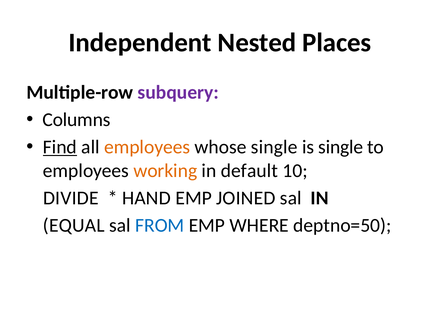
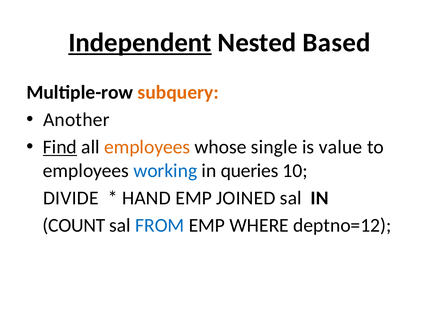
Independent underline: none -> present
Places: Places -> Based
subquery colour: purple -> orange
Columns: Columns -> Another
is single: single -> value
working colour: orange -> blue
default: default -> queries
EQUAL: EQUAL -> COUNT
deptno=50: deptno=50 -> deptno=12
